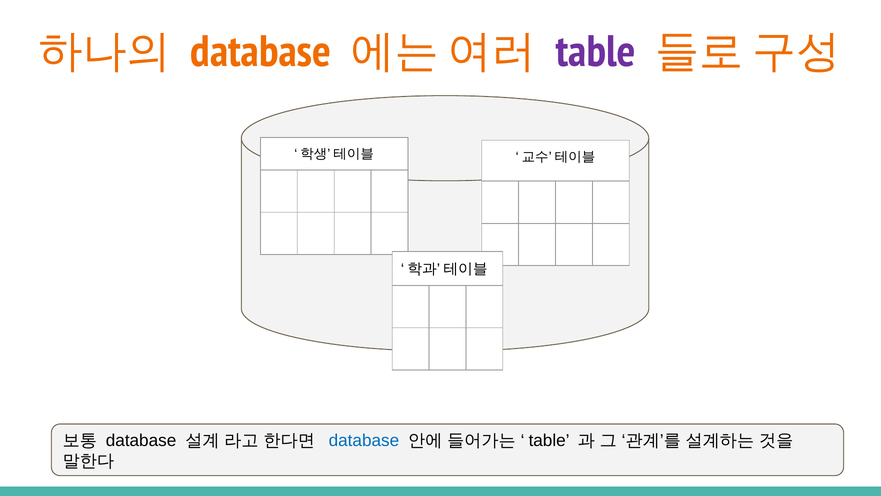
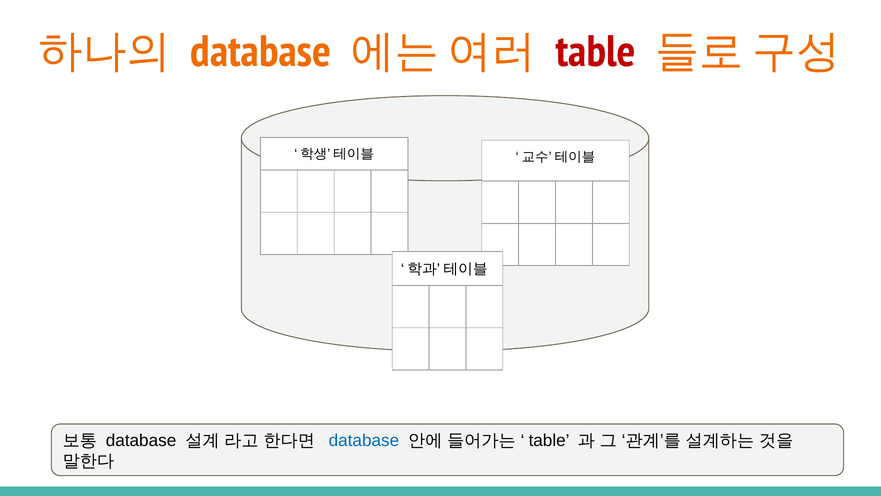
table at (596, 52) colour: purple -> red
